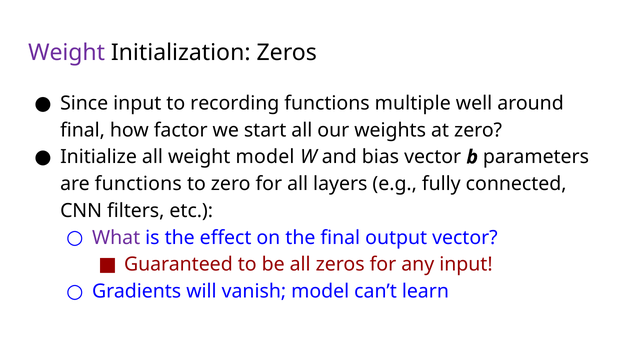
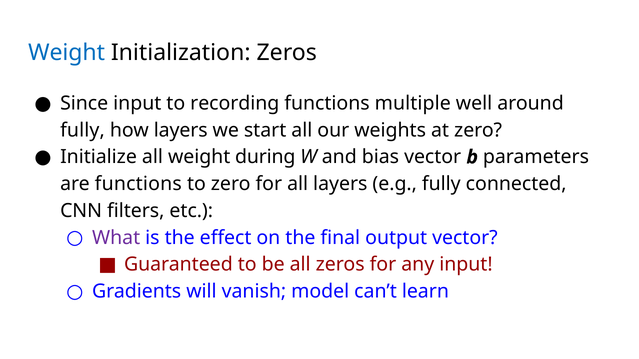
Weight at (67, 53) colour: purple -> blue
final at (83, 130): final -> fully
how factor: factor -> layers
weight model: model -> during
